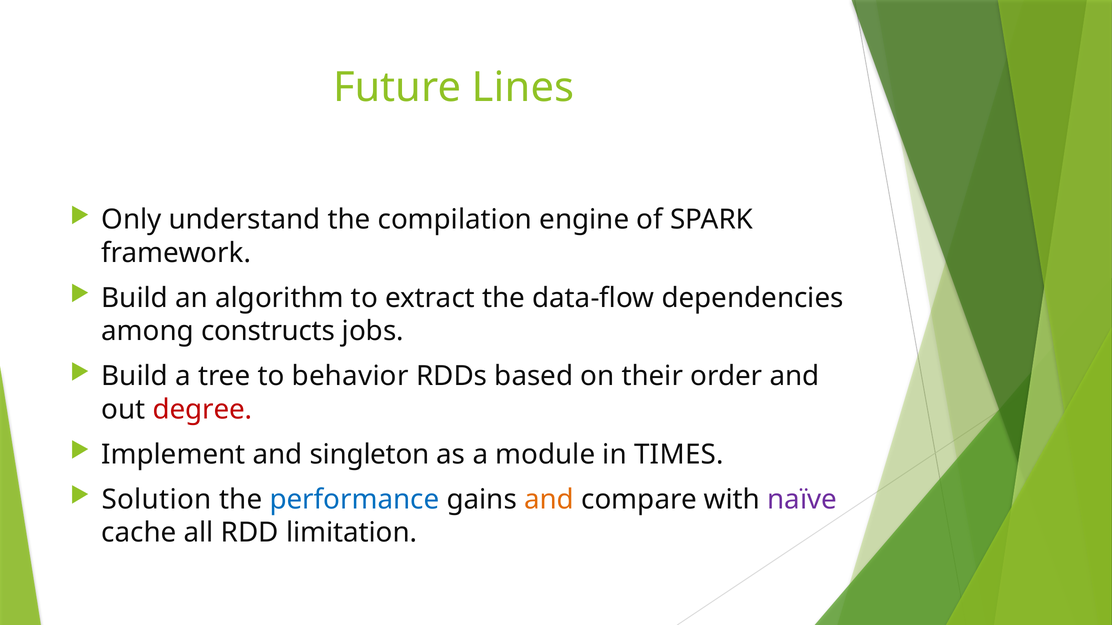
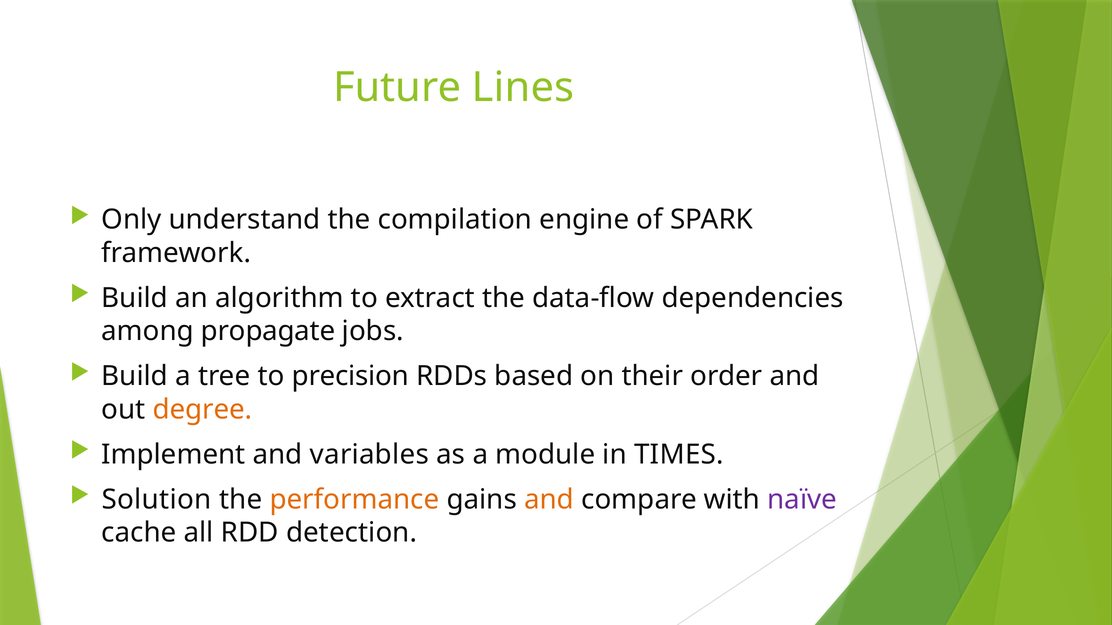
constructs: constructs -> propagate
behavior: behavior -> precision
degree colour: red -> orange
singleton: singleton -> variables
performance colour: blue -> orange
limitation: limitation -> detection
